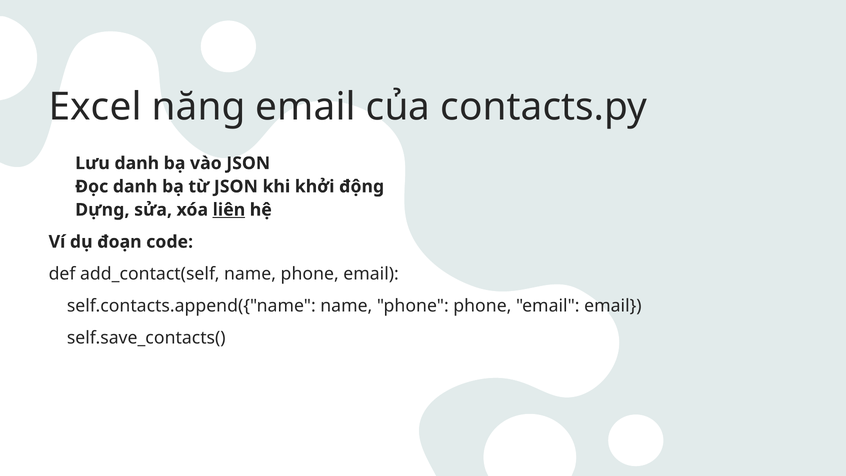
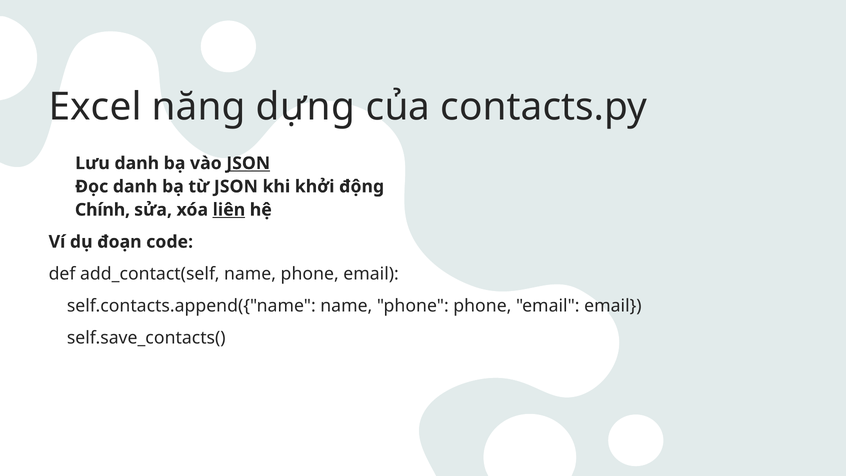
năng email: email -> dựng
JSON at (248, 163) underline: none -> present
Dựng: Dựng -> Chính
